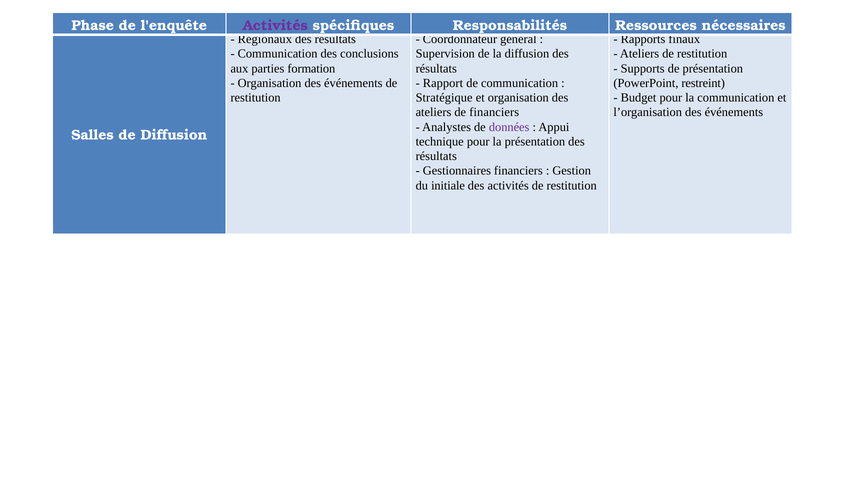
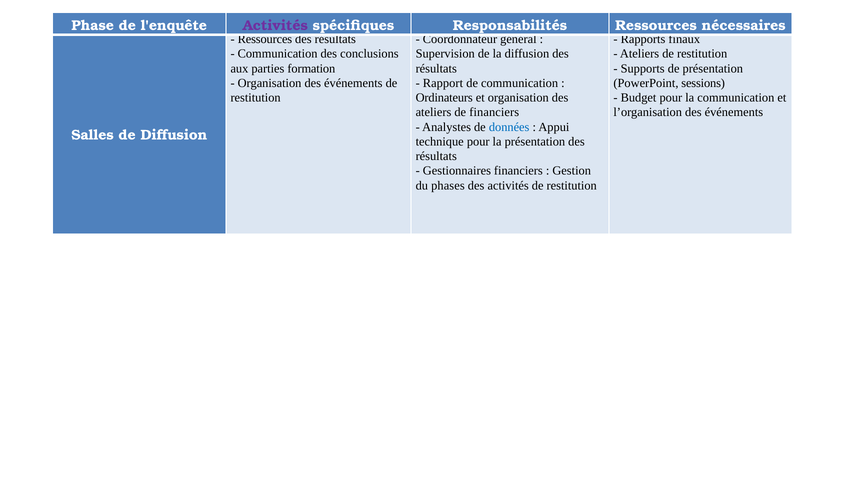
Régionaux at (265, 39): Régionaux -> Ressources
restreint: restreint -> sessions
Stratégique: Stratégique -> Ordinateurs
données colour: purple -> blue
initiale: initiale -> phases
